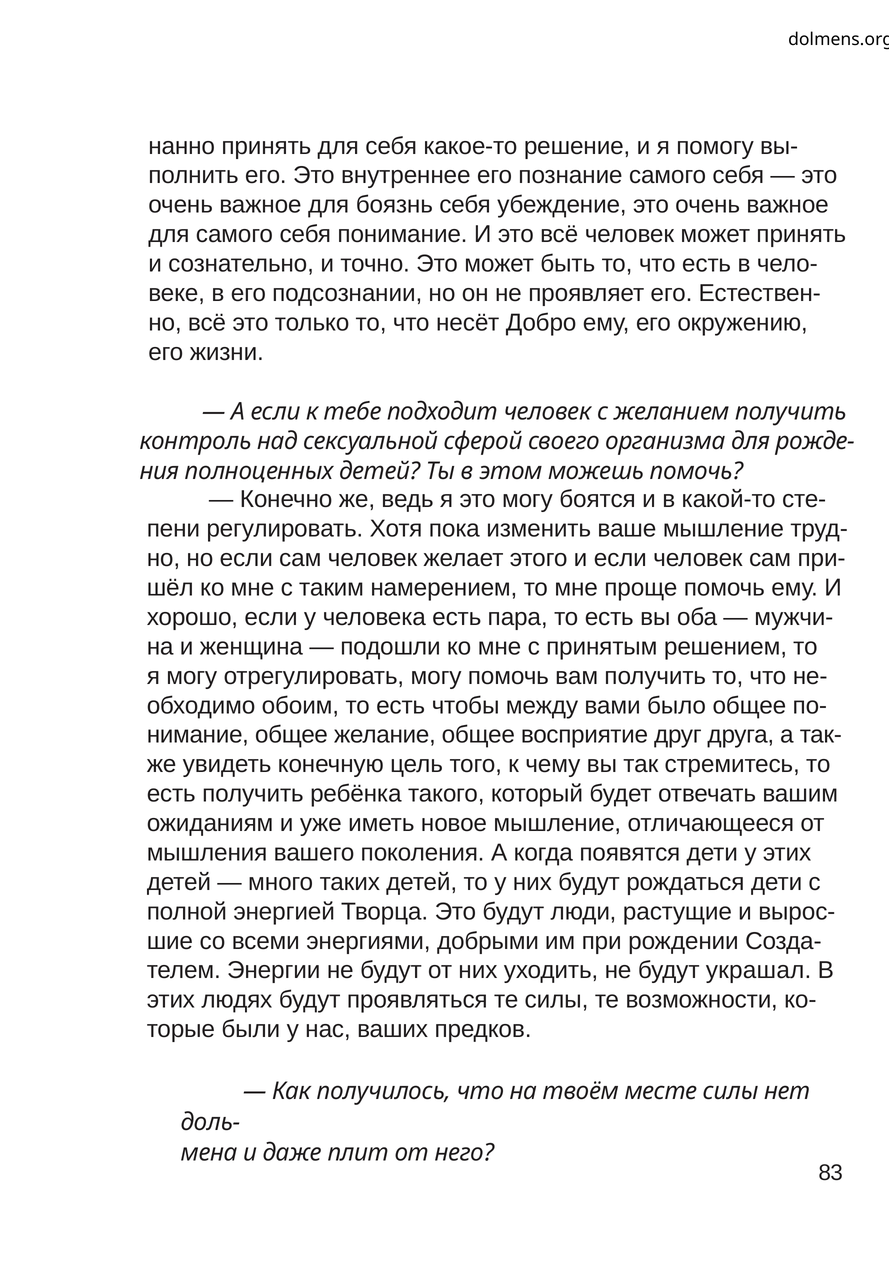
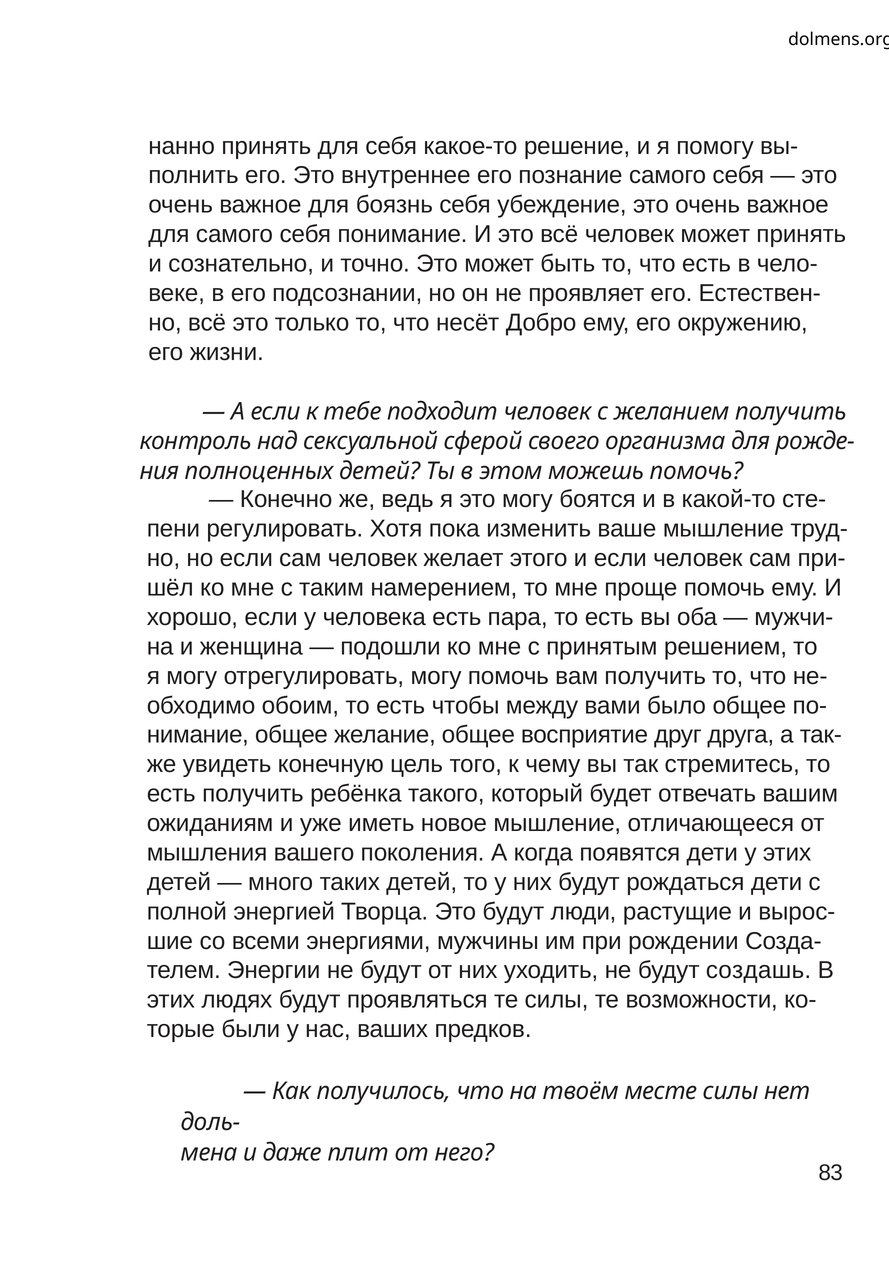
добрыми: добрыми -> мужчины
украшал: украшал -> создашь
